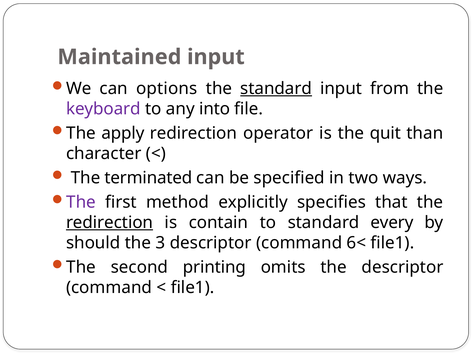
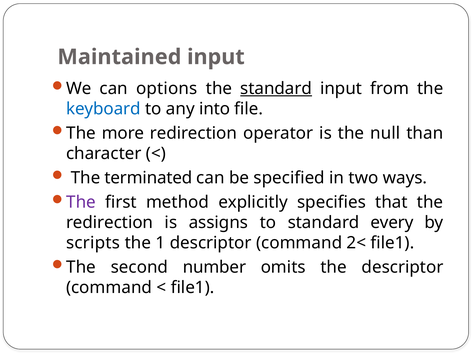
keyboard colour: purple -> blue
apply: apply -> more
quit: quit -> null
redirection at (110, 223) underline: present -> none
contain: contain -> assigns
should: should -> scripts
3: 3 -> 1
6<: 6< -> 2<
printing: printing -> number
